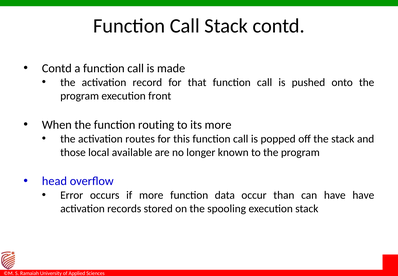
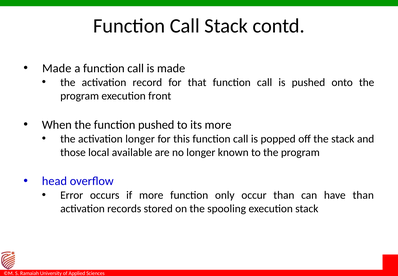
Contd at (57, 68): Contd -> Made
function routing: routing -> pushed
activation routes: routes -> longer
data: data -> only
have have: have -> than
